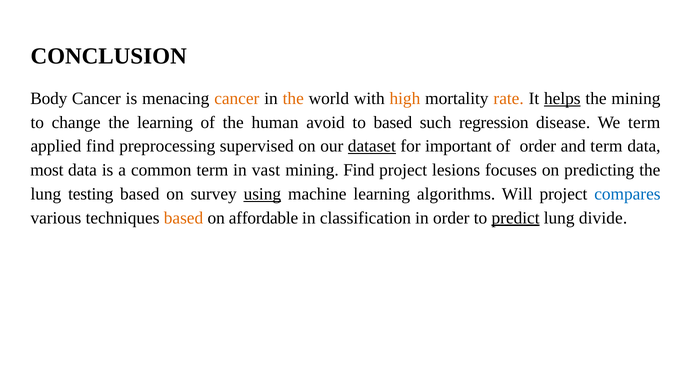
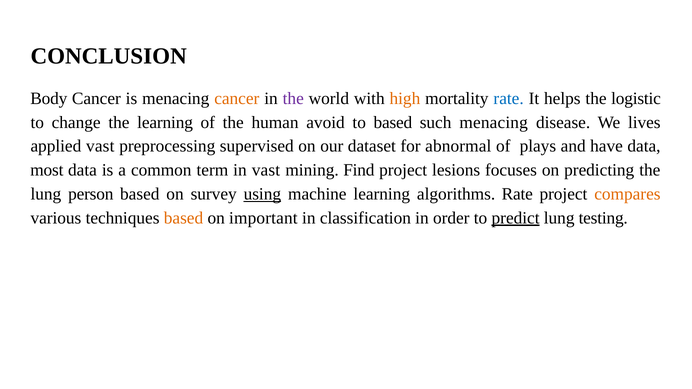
the at (293, 99) colour: orange -> purple
rate at (509, 99) colour: orange -> blue
helps underline: present -> none
the mining: mining -> logistic
such regression: regression -> menacing
We term: term -> lives
applied find: find -> vast
dataset underline: present -> none
important: important -> abnormal
of order: order -> plays
and term: term -> have
testing: testing -> person
algorithms Will: Will -> Rate
compares colour: blue -> orange
affordable: affordable -> important
divide: divide -> testing
